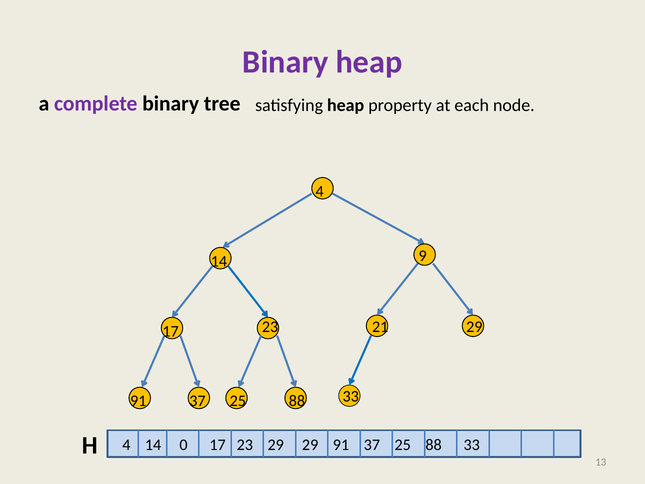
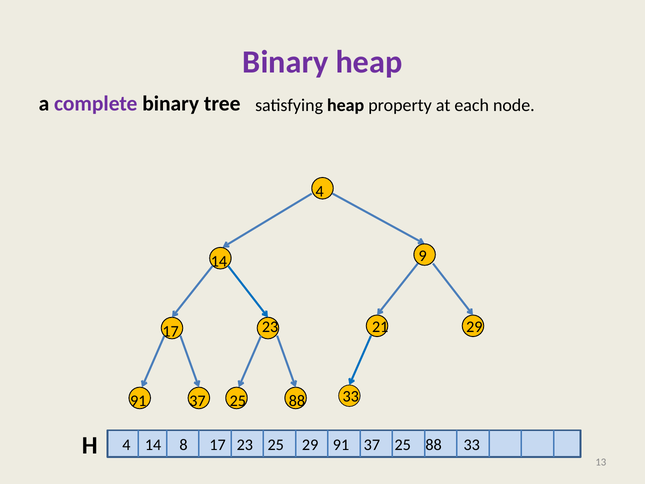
0: 0 -> 8
17 23 29: 29 -> 25
